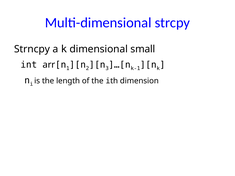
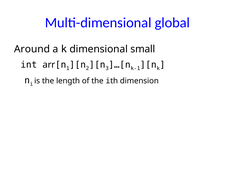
strcpy: strcpy -> global
Strncpy: Strncpy -> Around
